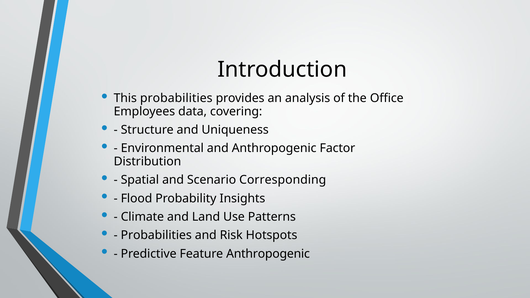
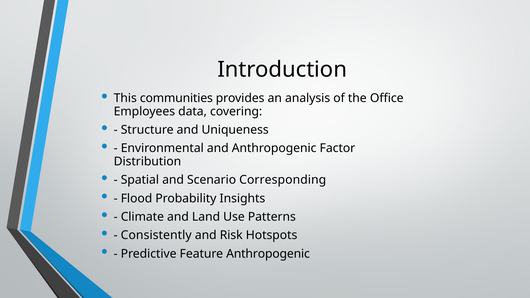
This probabilities: probabilities -> communities
Probabilities at (156, 235): Probabilities -> Consistently
